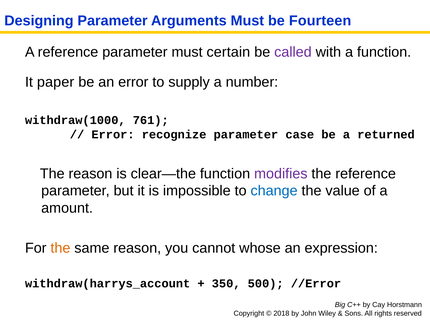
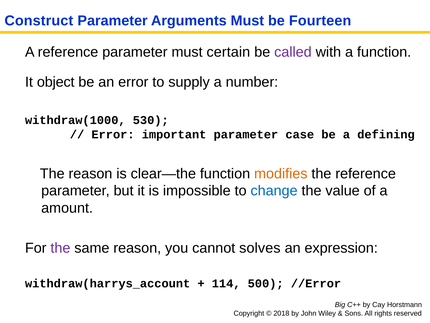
Designing: Designing -> Construct
paper: paper -> object
761: 761 -> 530
recognize: recognize -> important
returned: returned -> defining
modifies colour: purple -> orange
the at (60, 248) colour: orange -> purple
whose: whose -> solves
350: 350 -> 114
